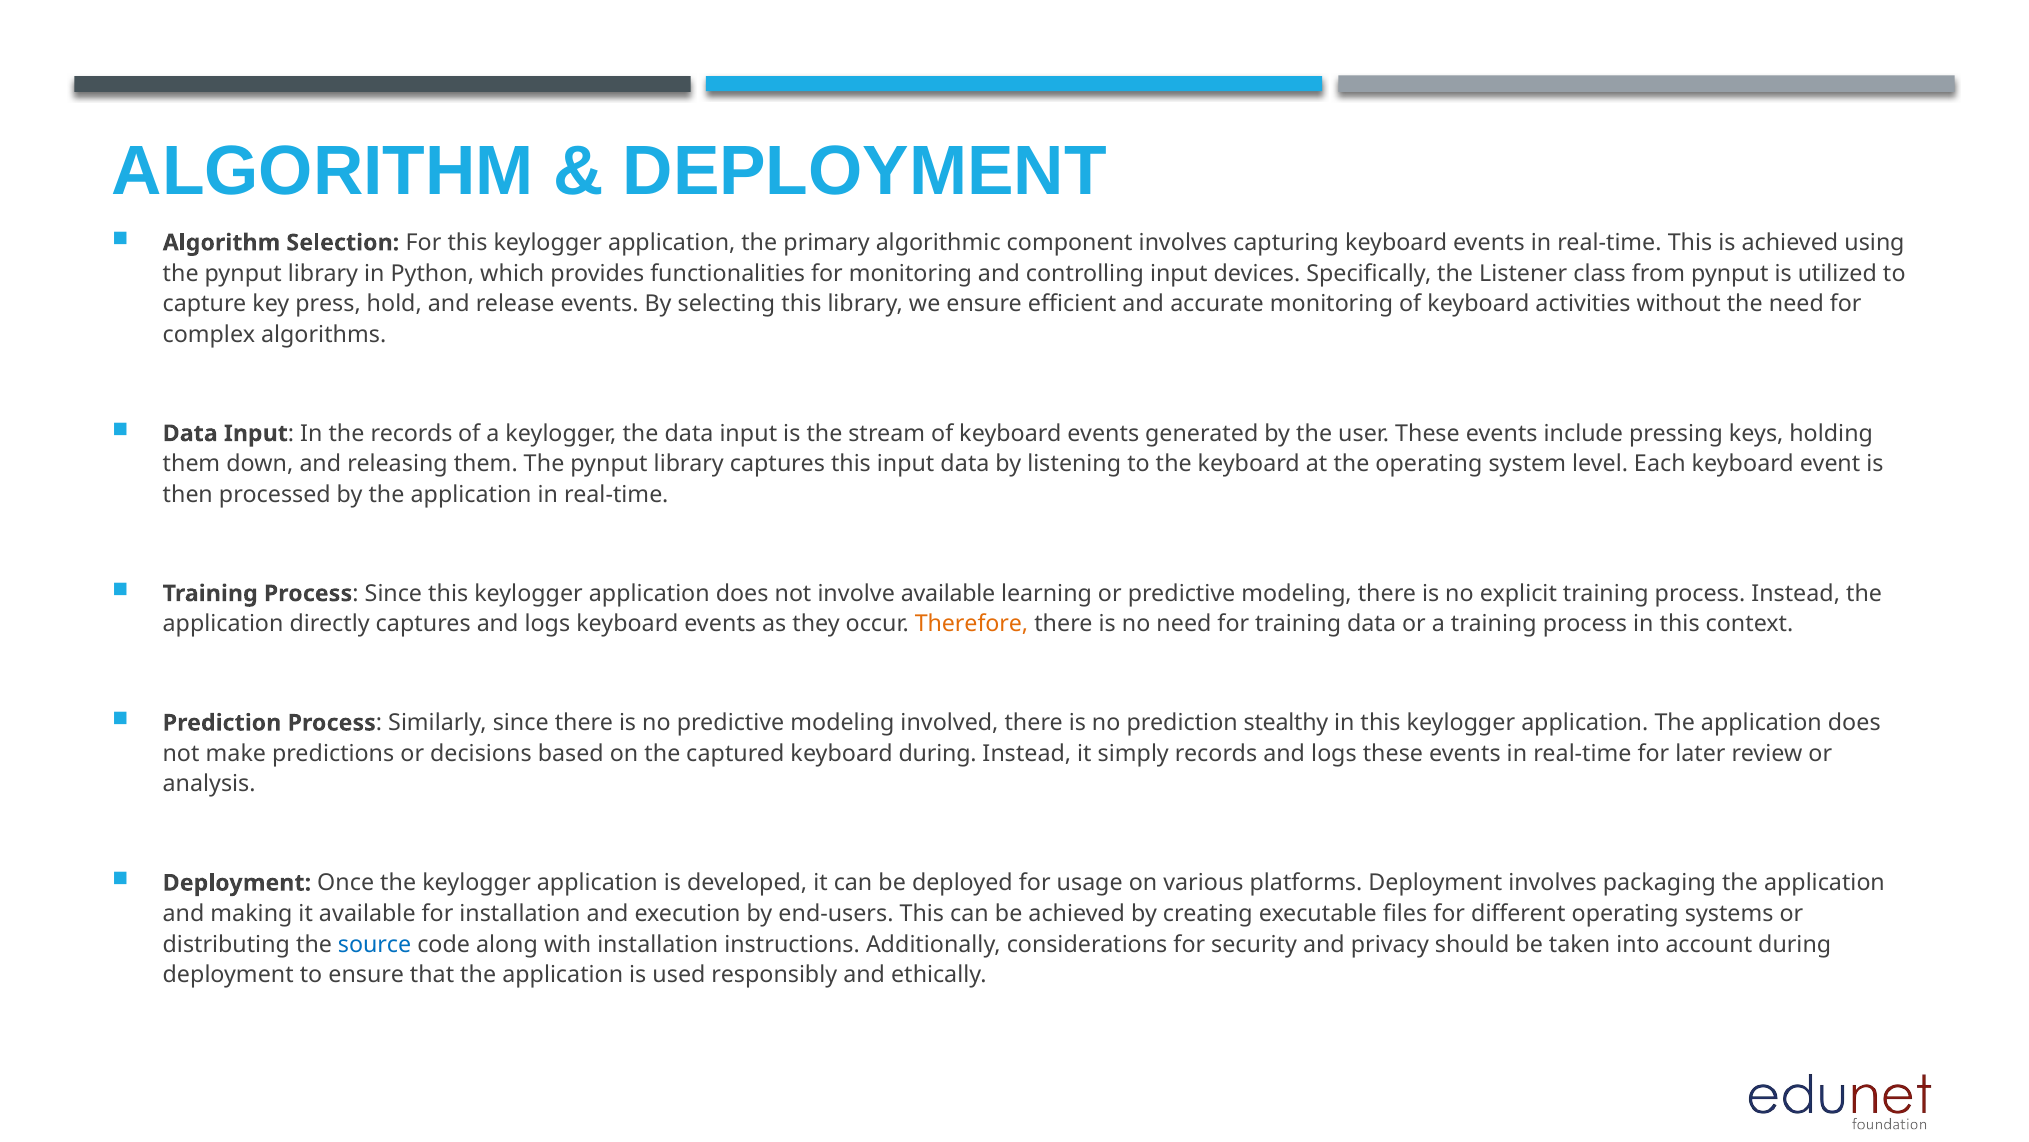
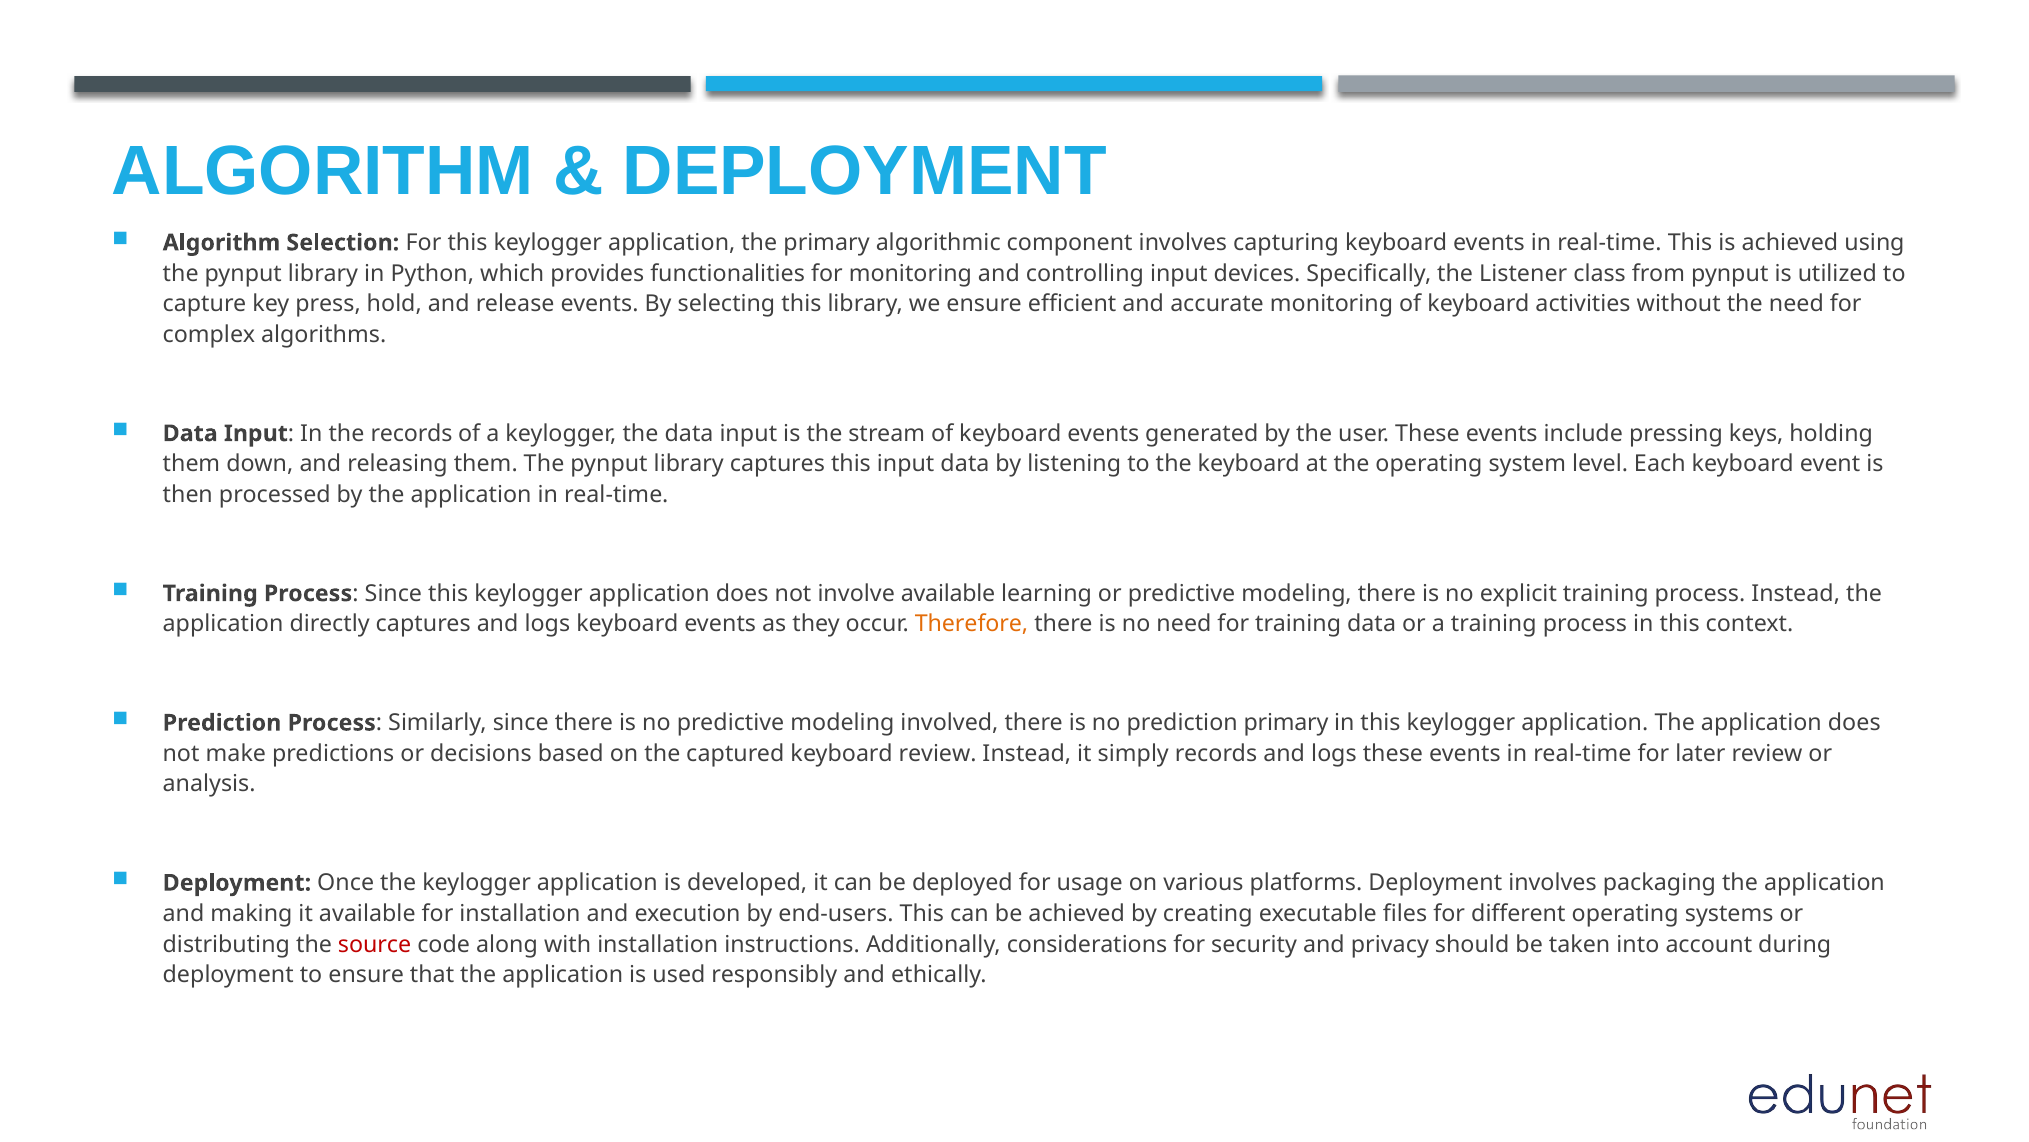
prediction stealthy: stealthy -> primary
keyboard during: during -> review
source colour: blue -> red
